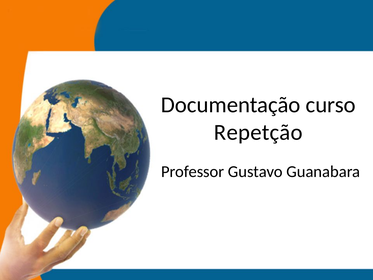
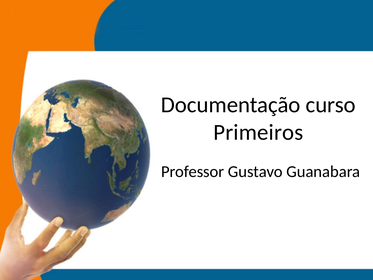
Repetção: Repetção -> Primeiros
